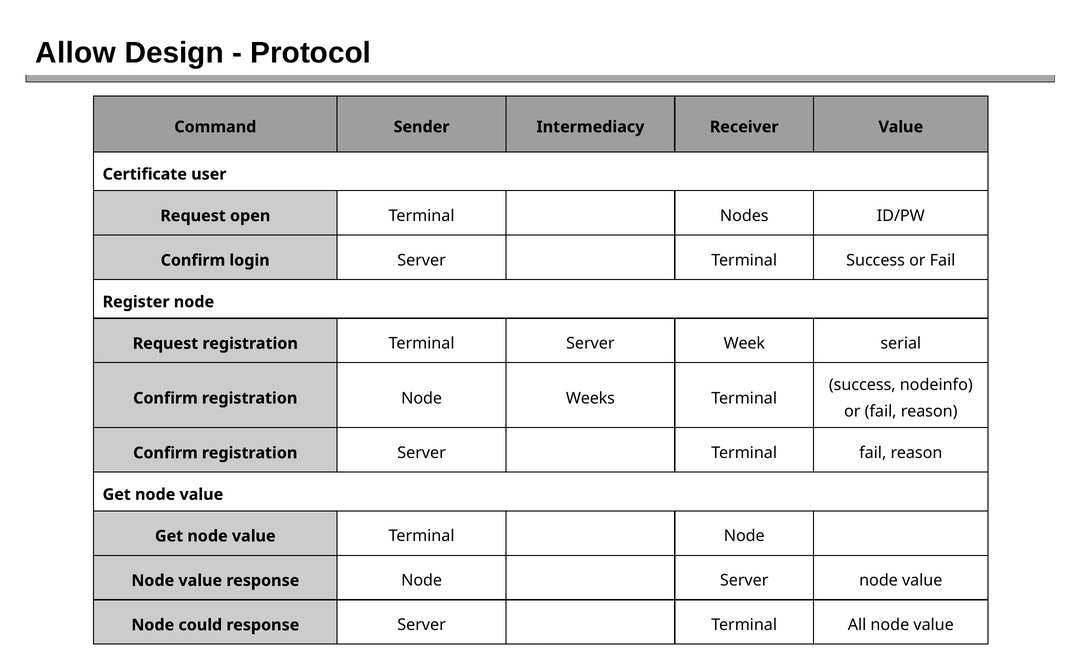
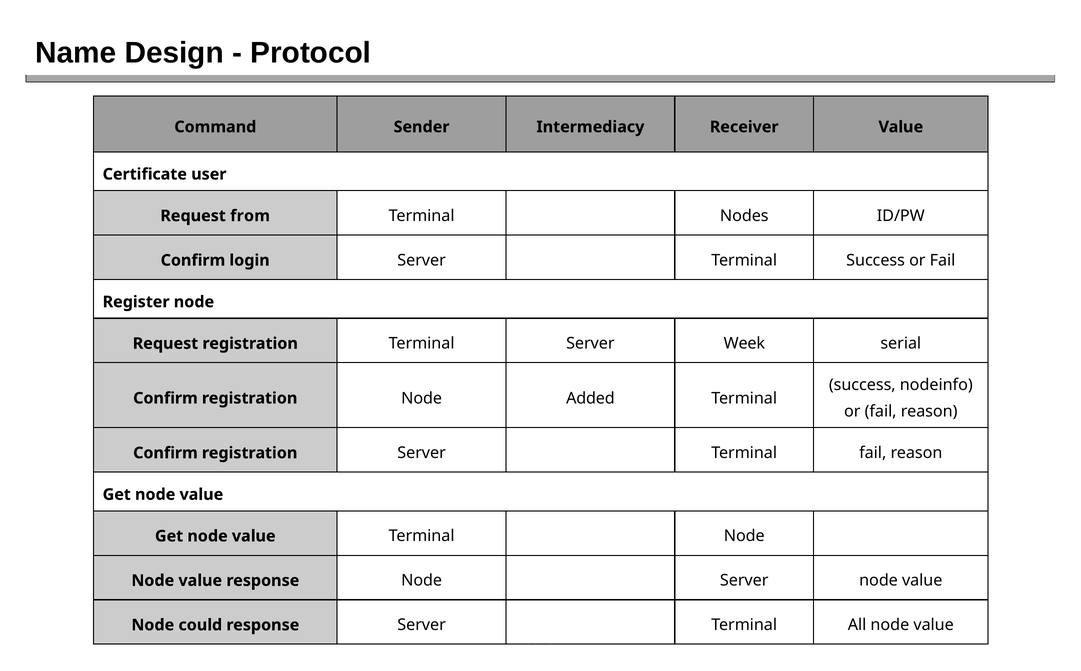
Allow: Allow -> Name
open: open -> from
Weeks: Weeks -> Added
